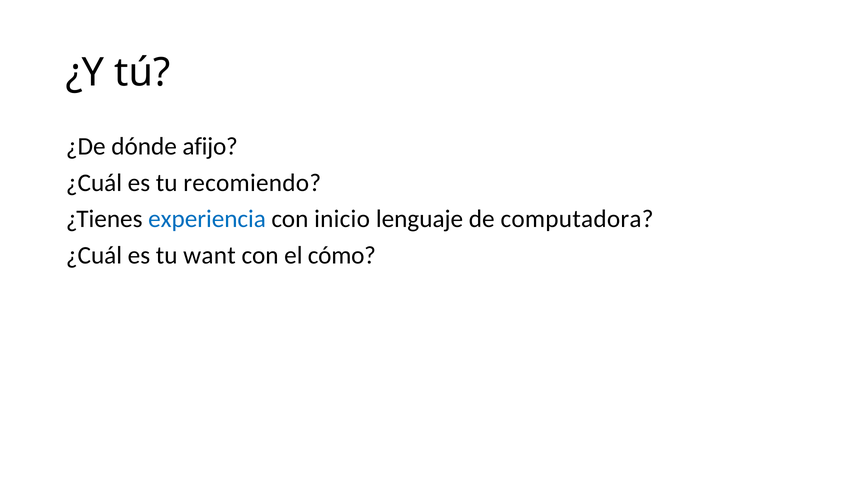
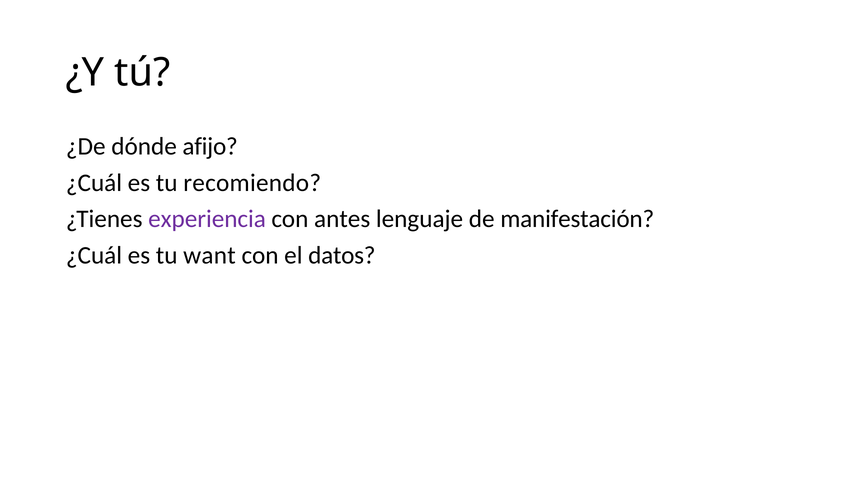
experiencia colour: blue -> purple
inicio: inicio -> antes
computadora: computadora -> manifestación
cómo: cómo -> datos
